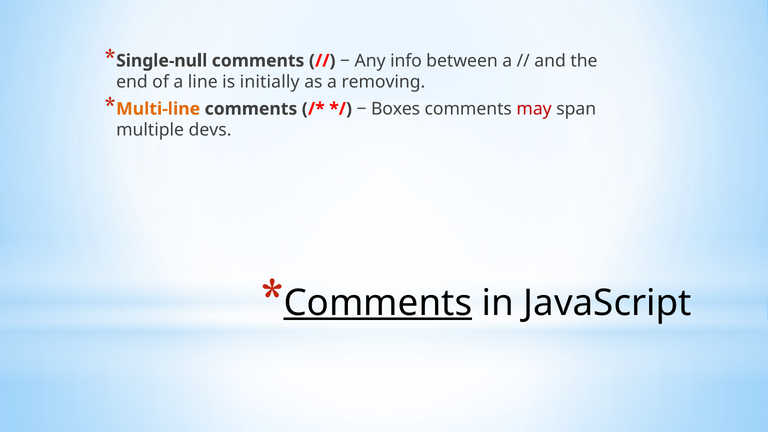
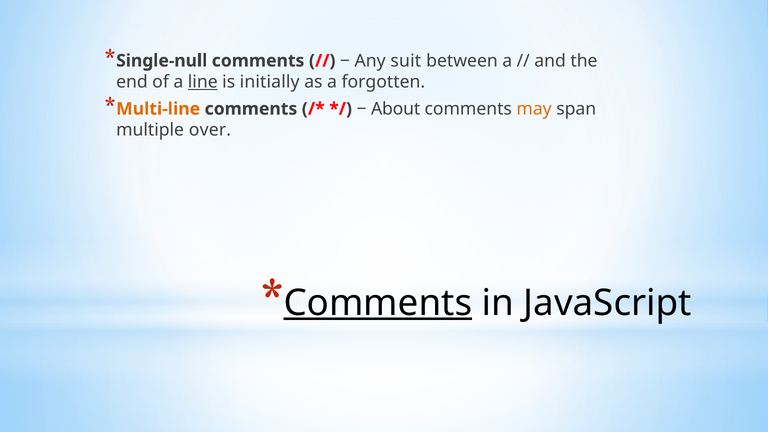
info: info -> suit
line underline: none -> present
removing: removing -> forgotten
Boxes: Boxes -> About
may colour: red -> orange
devs: devs -> over
